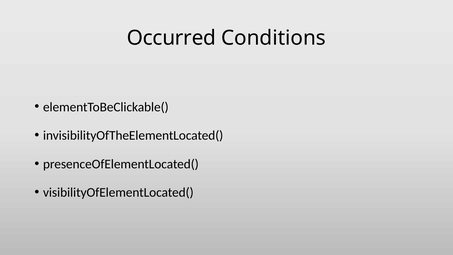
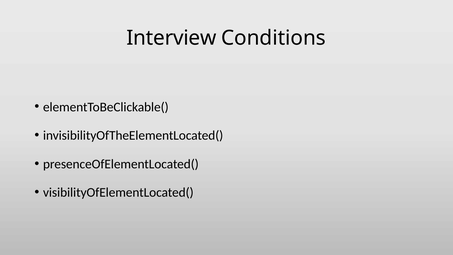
Occurred: Occurred -> Interview
